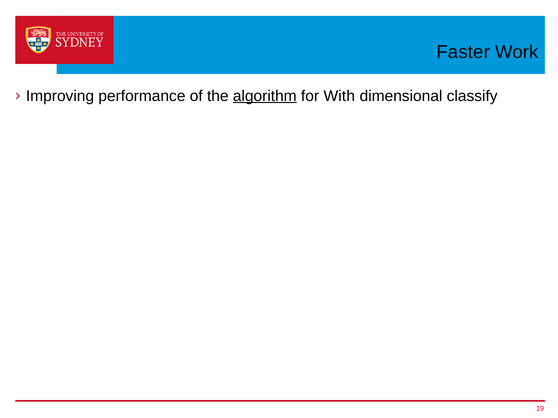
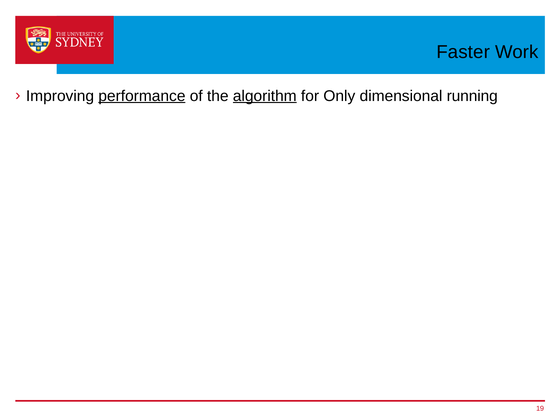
performance underline: none -> present
With: With -> Only
classify: classify -> running
